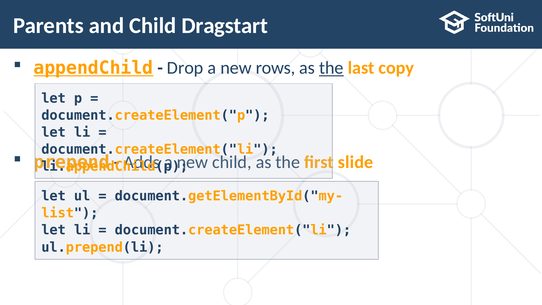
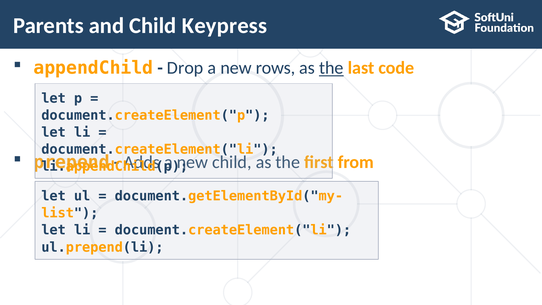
Dragstart: Dragstart -> Keypress
appendChild underline: present -> none
copy: copy -> code
slide: slide -> from
